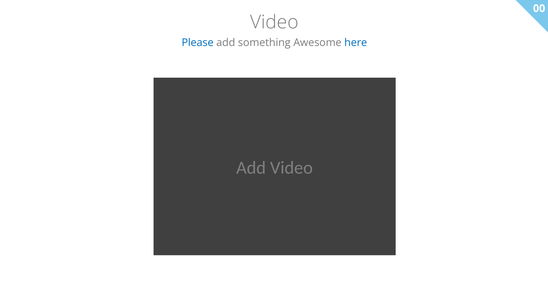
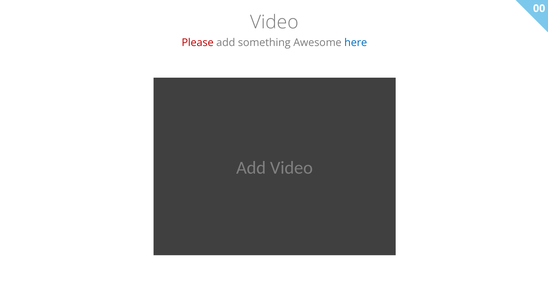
Please colour: blue -> red
